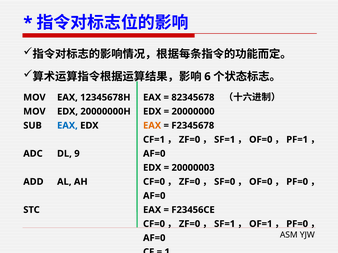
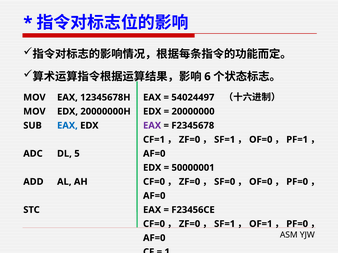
82345678: 82345678 -> 54024497
EAX at (152, 126) colour: orange -> purple
9: 9 -> 5
20000003: 20000003 -> 50000001
